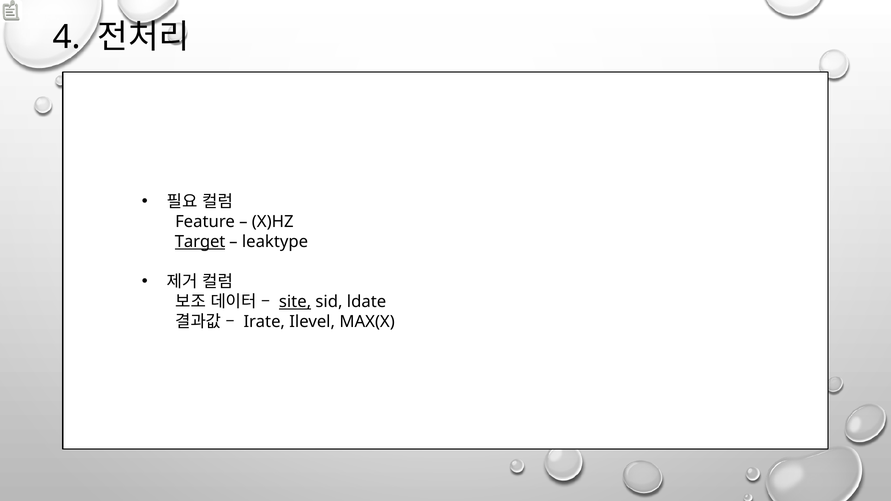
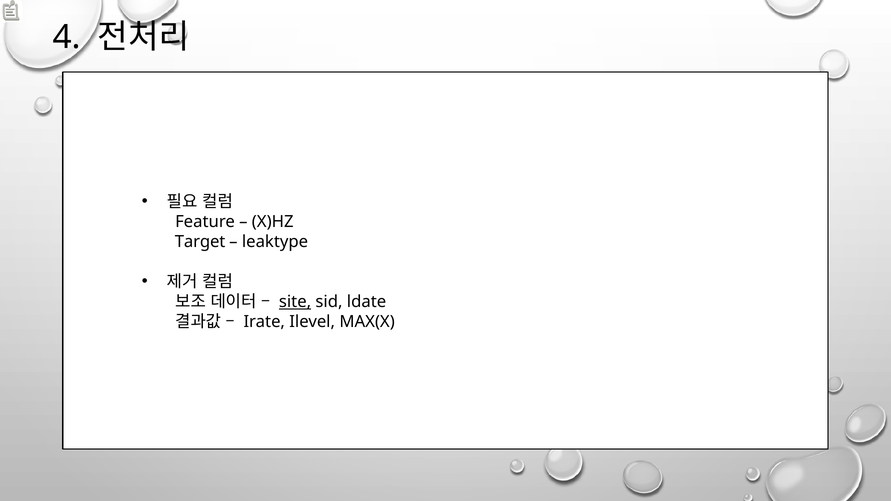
Target underline: present -> none
